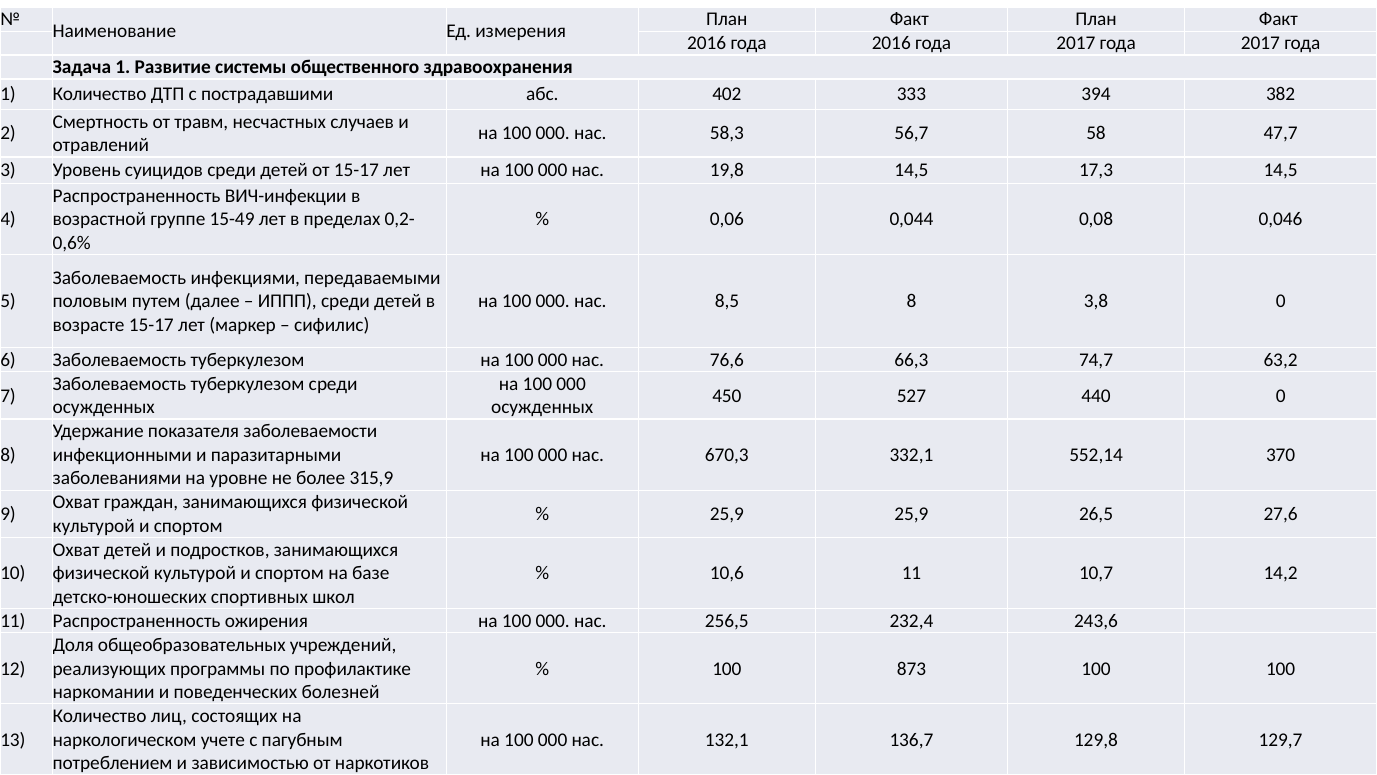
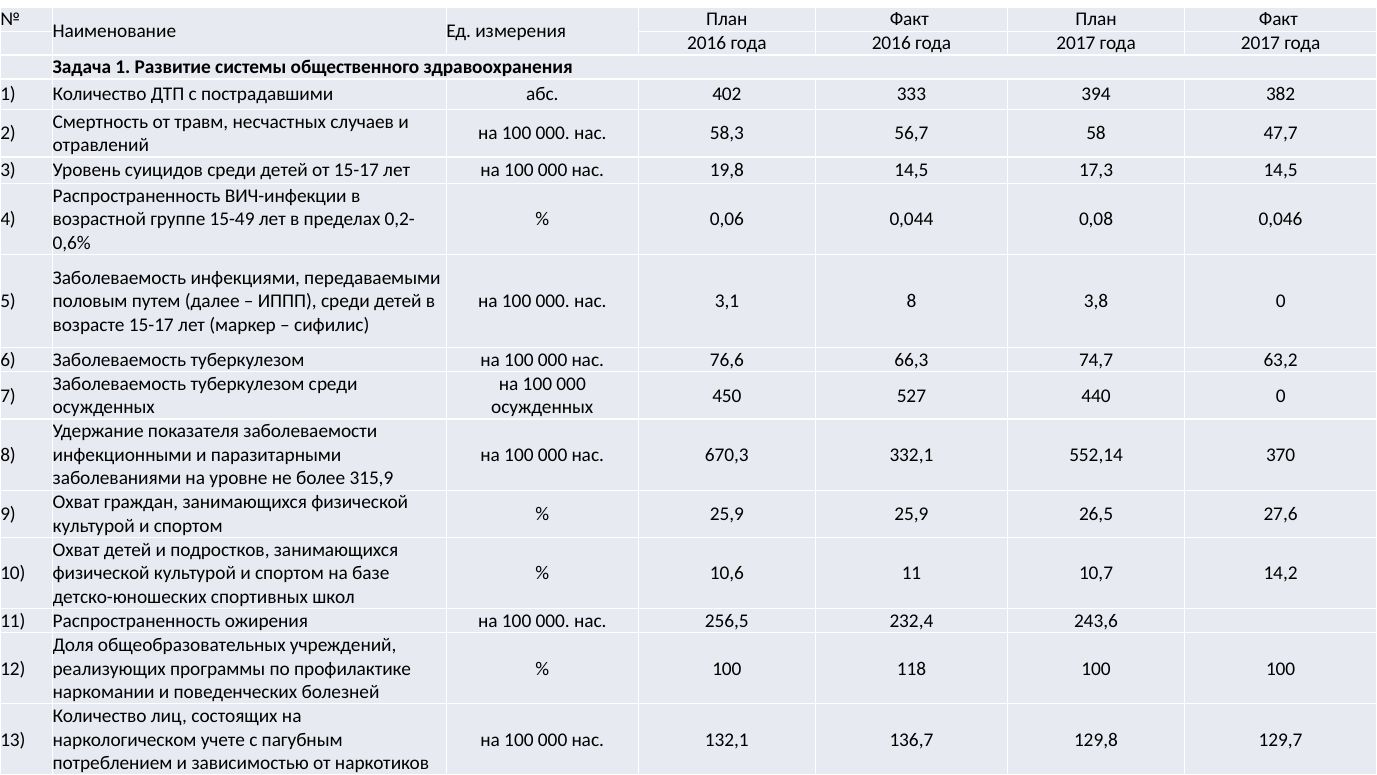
8,5: 8,5 -> 3,1
873: 873 -> 118
